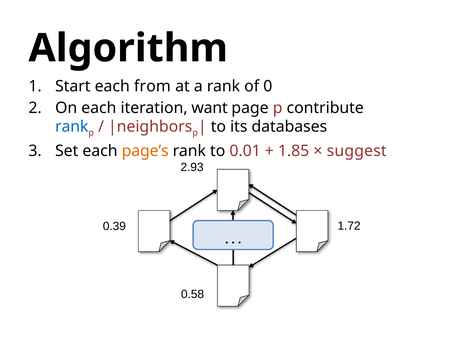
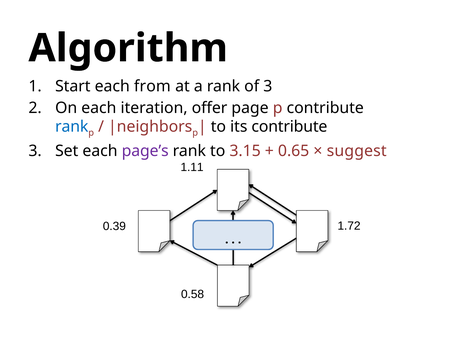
of 0: 0 -> 3
want: want -> offer
its databases: databases -> contribute
page’s colour: orange -> purple
0.01: 0.01 -> 3.15
1.85: 1.85 -> 0.65
2.93: 2.93 -> 1.11
